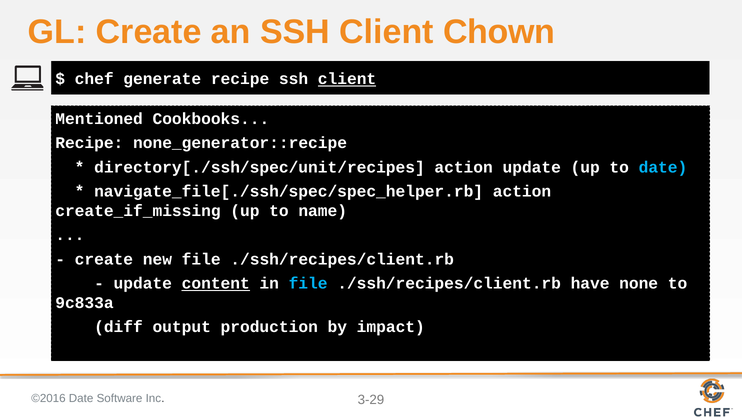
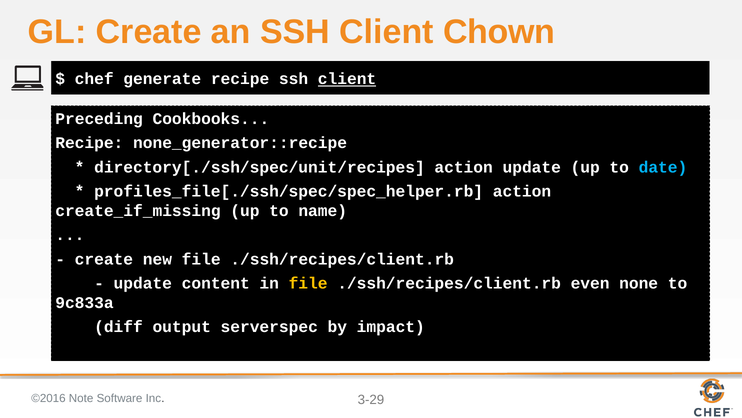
Mentioned: Mentioned -> Preceding
navigate_file[./ssh/spec/spec_helper.rb: navigate_file[./ssh/spec/spec_helper.rb -> profiles_file[./ssh/spec/spec_helper.rb
content underline: present -> none
file at (308, 283) colour: light blue -> yellow
have: have -> even
production: production -> serverspec
Date at (81, 398): Date -> Note
